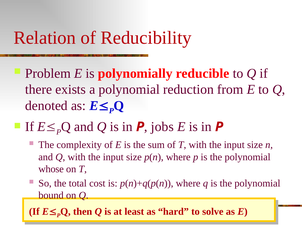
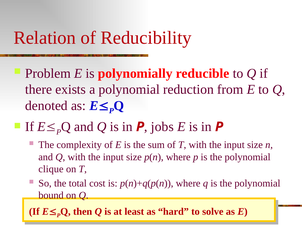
whose: whose -> clique
